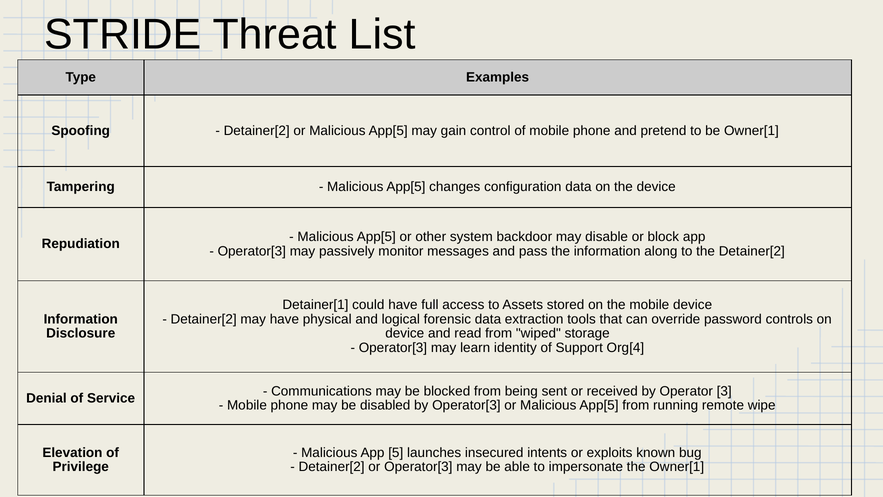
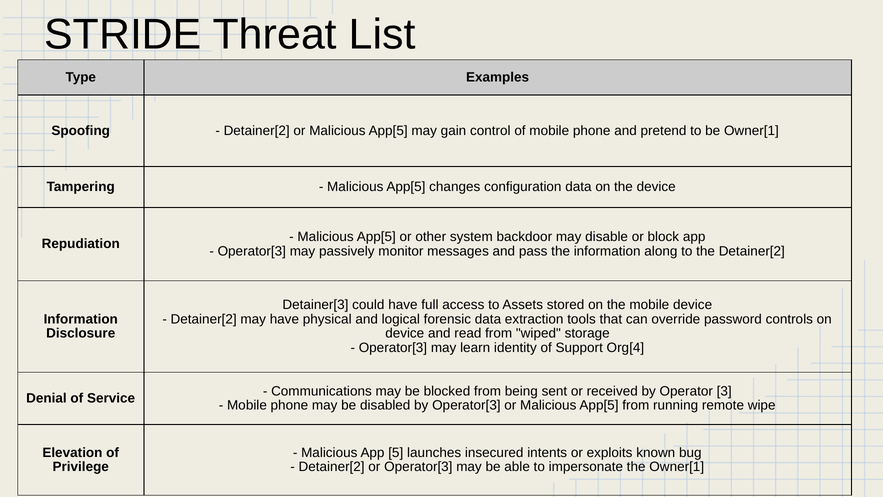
Detainer[1: Detainer[1 -> Detainer[3
